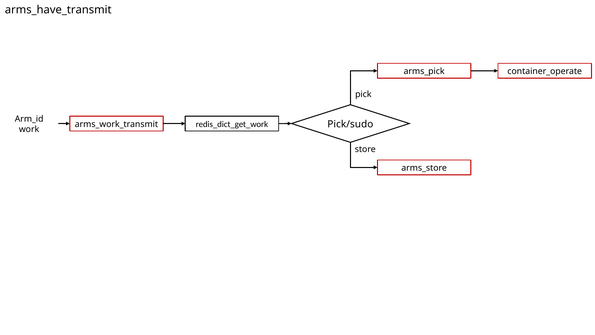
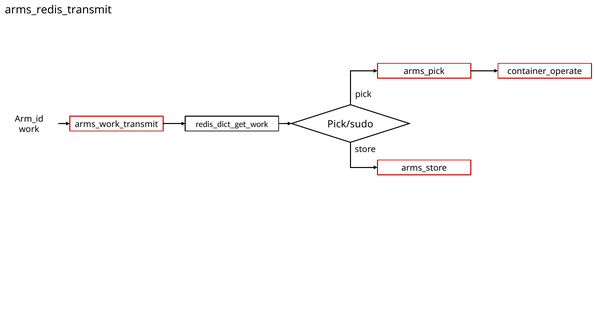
arms_have_transmit: arms_have_transmit -> arms_redis_transmit
